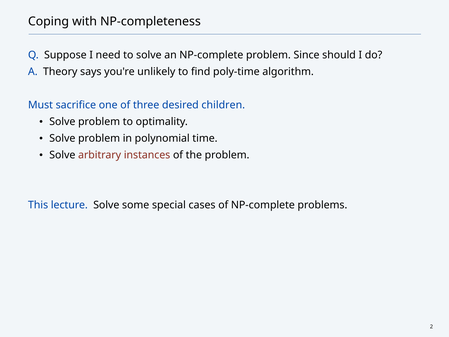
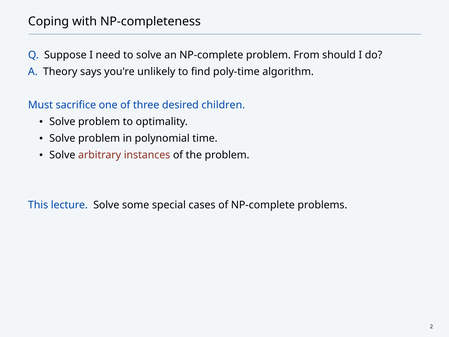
Since: Since -> From
